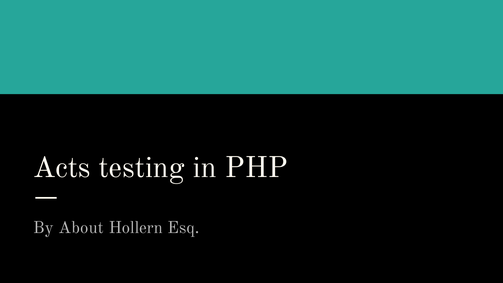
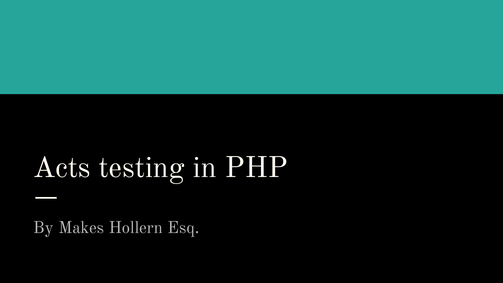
About: About -> Makes
